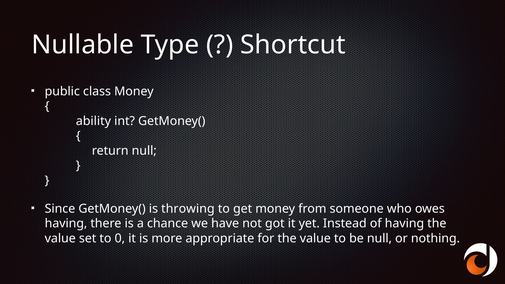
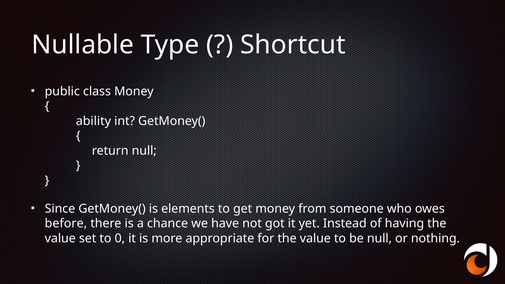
throwing: throwing -> elements
having at (66, 223): having -> before
